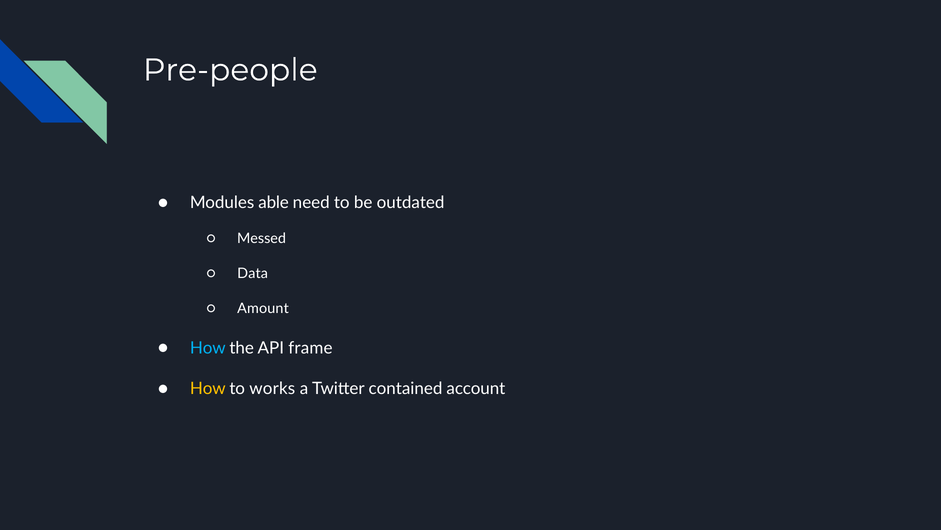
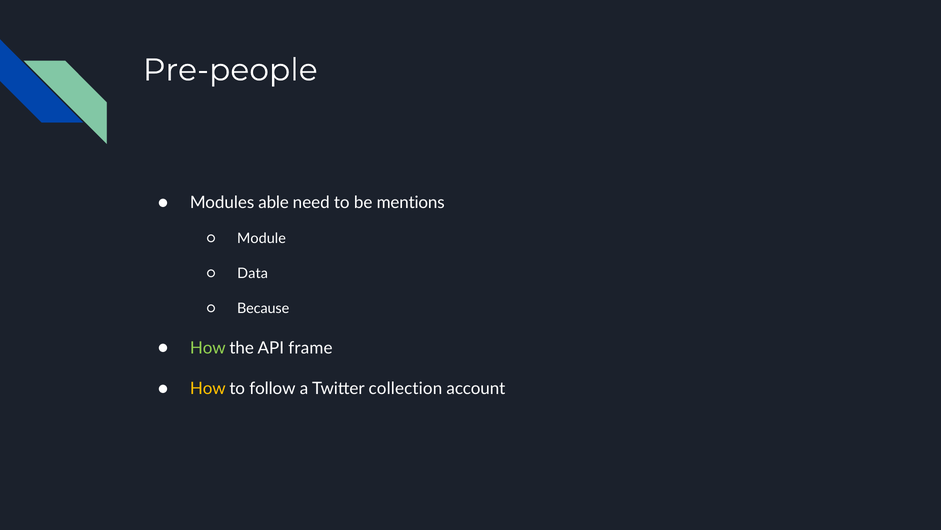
outdated: outdated -> mentions
Messed: Messed -> Module
Amount: Amount -> Because
How at (208, 347) colour: light blue -> light green
works: works -> follow
contained: contained -> collection
